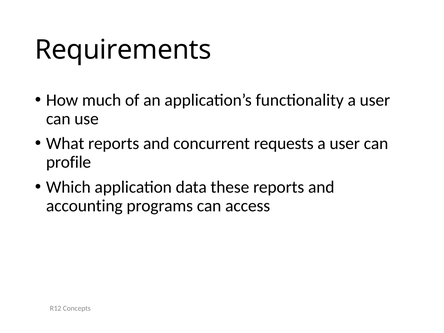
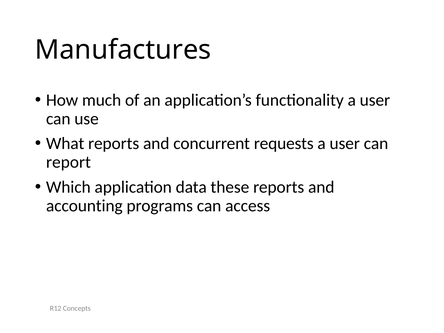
Requirements: Requirements -> Manufactures
profile: profile -> report
